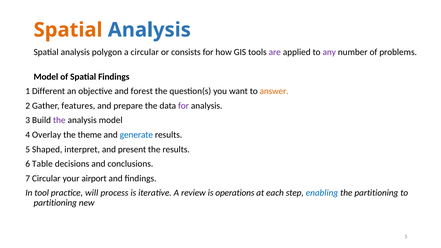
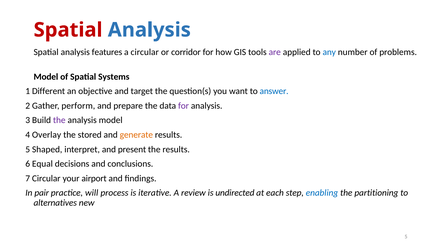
Spatial at (68, 30) colour: orange -> red
polygon: polygon -> features
consists: consists -> corridor
any colour: purple -> blue
Spatial Findings: Findings -> Systems
forest: forest -> target
answer colour: orange -> blue
features: features -> perform
theme: theme -> stored
generate colour: blue -> orange
Table: Table -> Equal
tool: tool -> pair
operations: operations -> undirected
partitioning at (55, 203): partitioning -> alternatives
